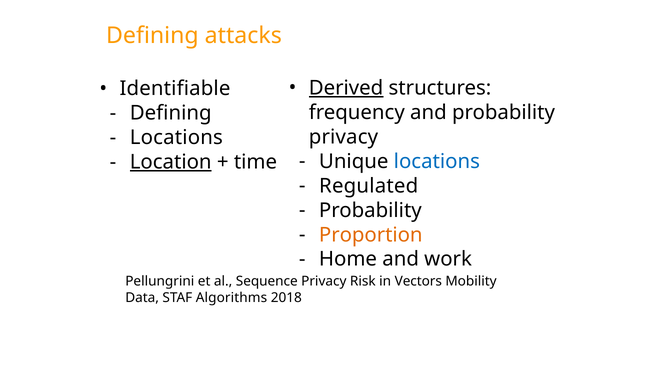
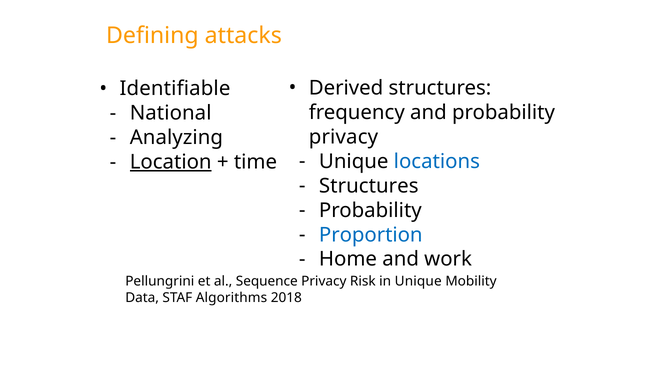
Derived underline: present -> none
Defining at (171, 113): Defining -> National
Locations at (176, 138): Locations -> Analyzing
Regulated at (369, 186): Regulated -> Structures
Proportion colour: orange -> blue
in Vectors: Vectors -> Unique
